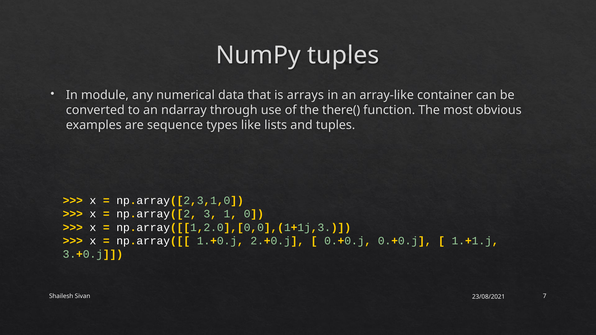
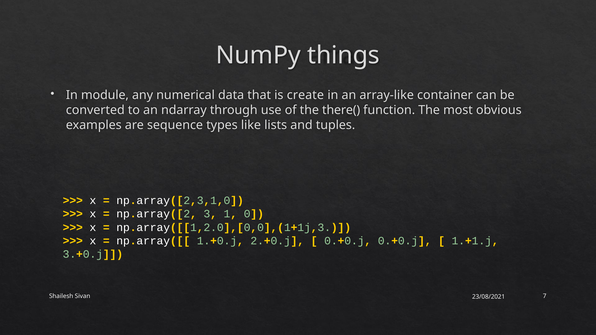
NumPy tuples: tuples -> things
arrays: arrays -> create
